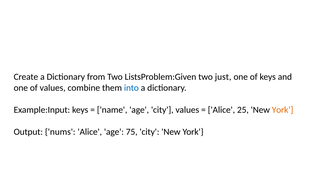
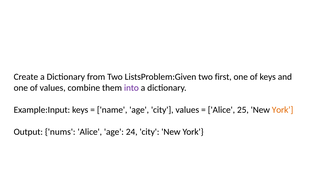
just: just -> first
into colour: blue -> purple
75: 75 -> 24
